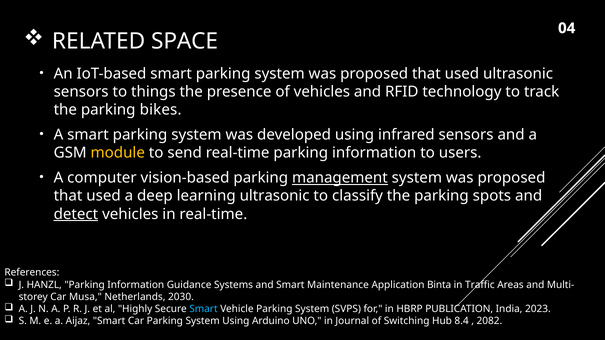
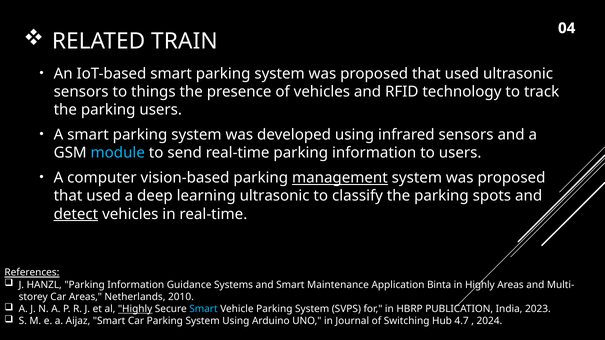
SPACE: SPACE -> TRAIN
parking bikes: bikes -> users
module colour: yellow -> light blue
References underline: none -> present
in Traffic: Traffic -> Highly
Car Musa: Musa -> Areas
2030: 2030 -> 2010
Highly at (135, 309) underline: none -> present
8.4: 8.4 -> 4.7
2082: 2082 -> 2024
